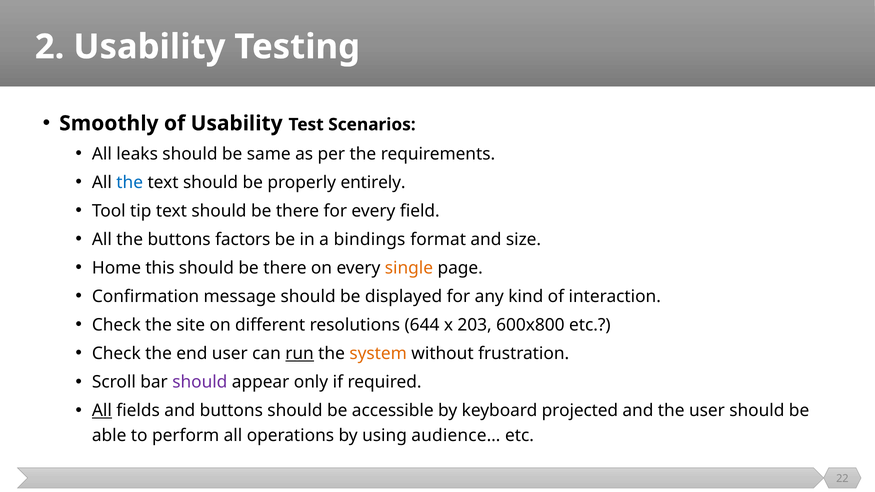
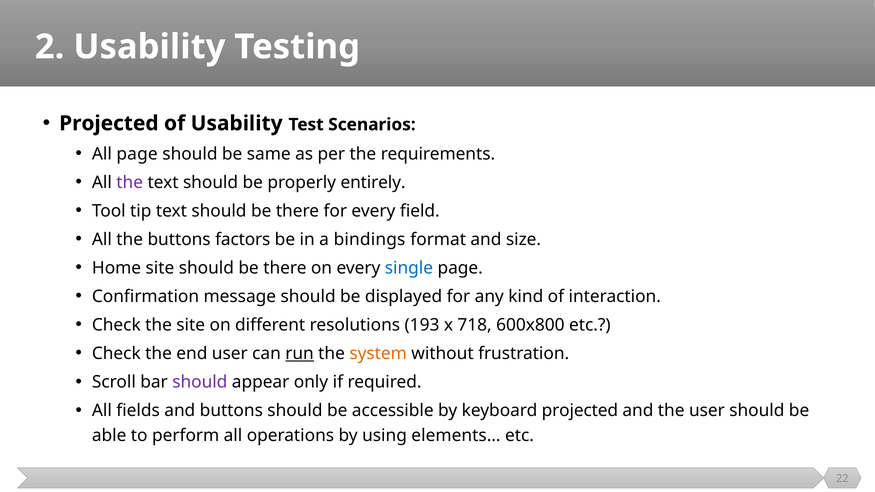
Smoothly at (109, 123): Smoothly -> Projected
All leaks: leaks -> page
the at (130, 182) colour: blue -> purple
Home this: this -> site
single colour: orange -> blue
644: 644 -> 193
203: 203 -> 718
All at (102, 411) underline: present -> none
audience…: audience… -> elements…
